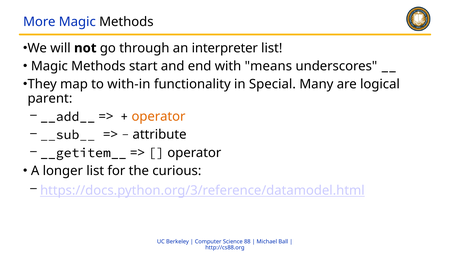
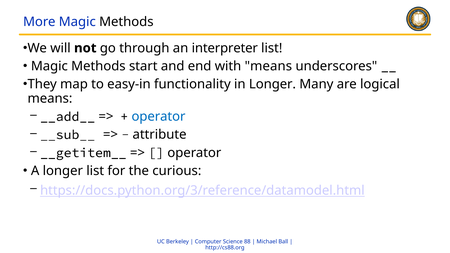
with-in: with-in -> easy-in
in Special: Special -> Longer
parent at (50, 98): parent -> means
operator at (158, 117) colour: orange -> blue
